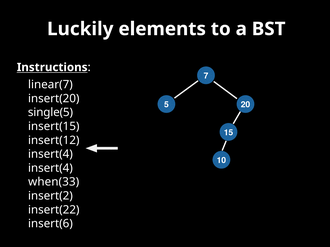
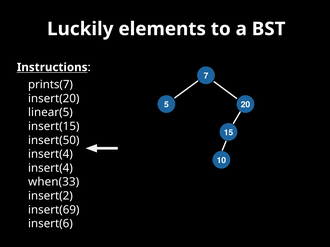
linear(7: linear(7 -> prints(7
single(5: single(5 -> linear(5
insert(12: insert(12 -> insert(50
insert(22: insert(22 -> insert(69
